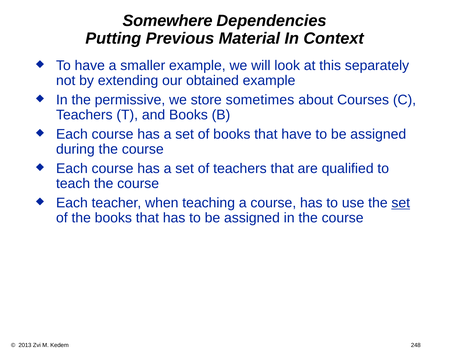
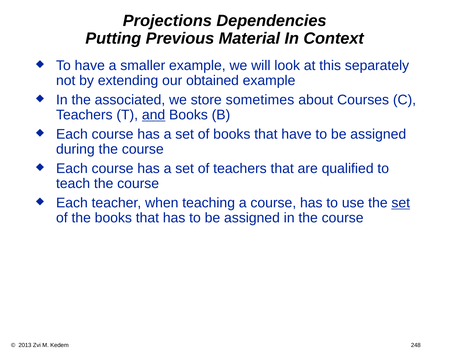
Somewhere: Somewhere -> Projections
permissive: permissive -> associated
and underline: none -> present
